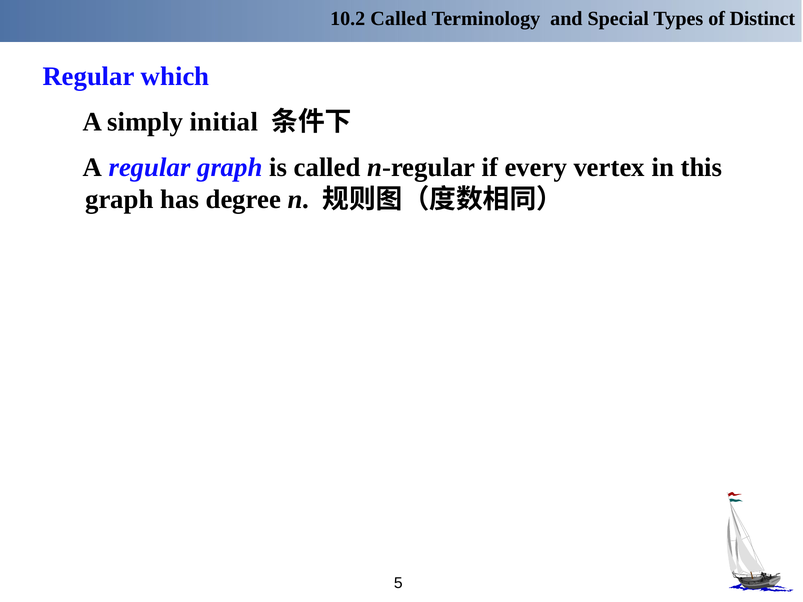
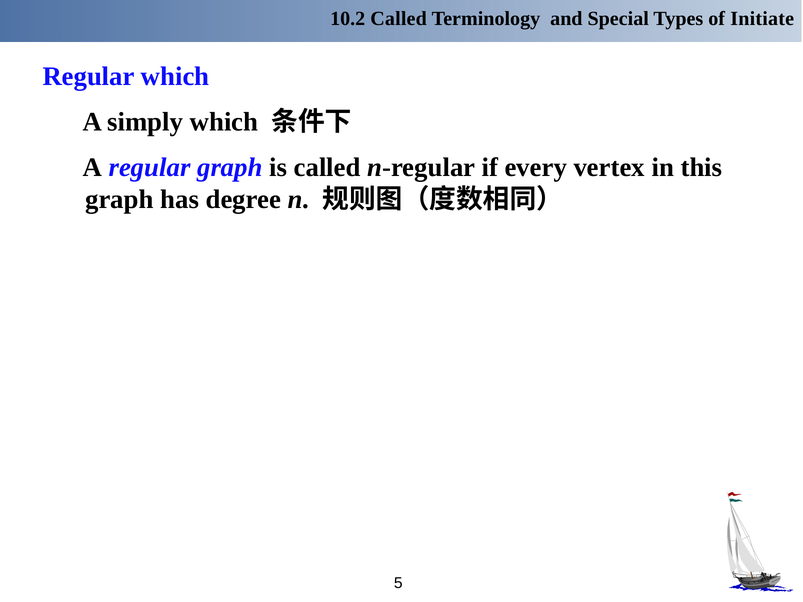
Distinct: Distinct -> Initiate
simply initial: initial -> which
